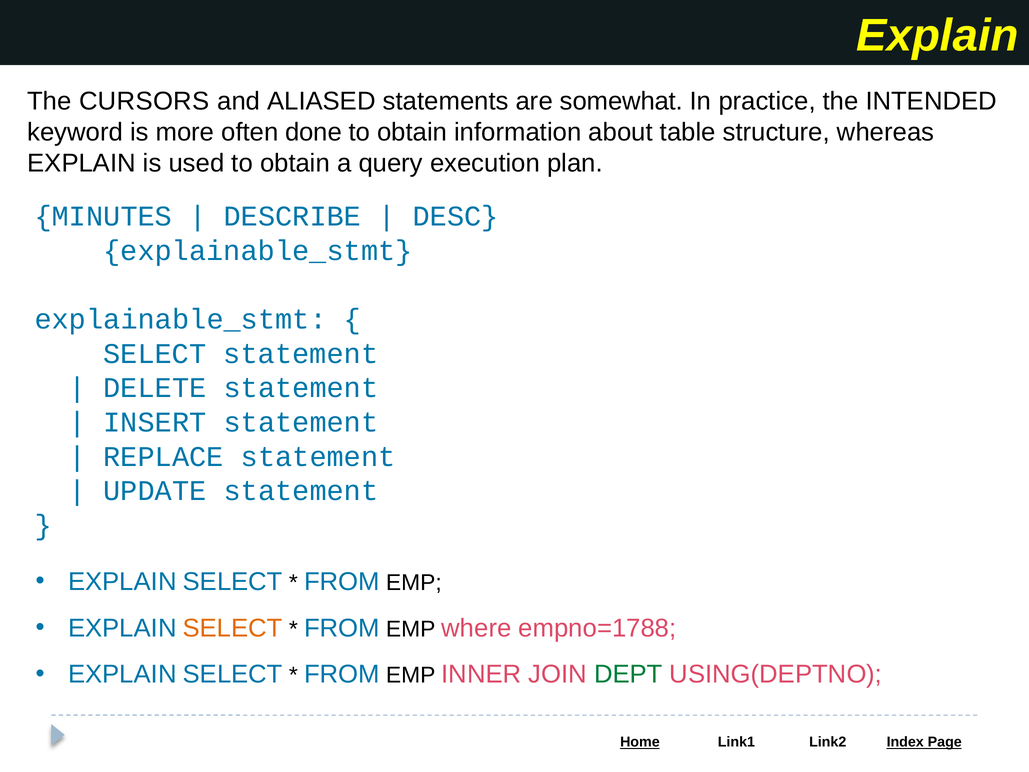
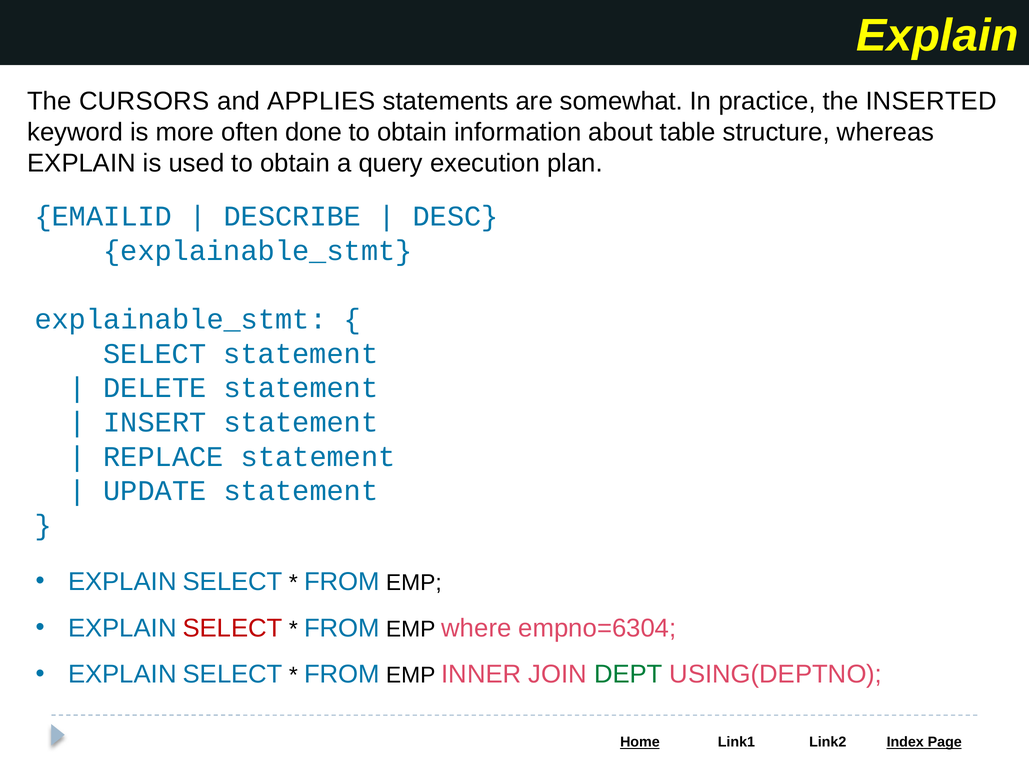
ALIASED: ALIASED -> APPLIES
INTENDED: INTENDED -> INSERTED
MINUTES: MINUTES -> EMAILID
SELECT at (233, 628) colour: orange -> red
empno=1788: empno=1788 -> empno=6304
